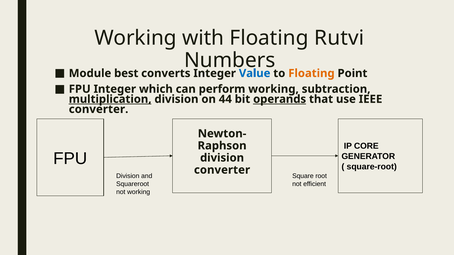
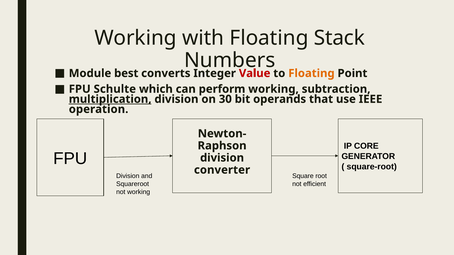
Rutvi: Rutvi -> Stack
Value colour: blue -> red
FPU Integer: Integer -> Schulte
44: 44 -> 30
operands underline: present -> none
converter at (99, 109): converter -> operation
